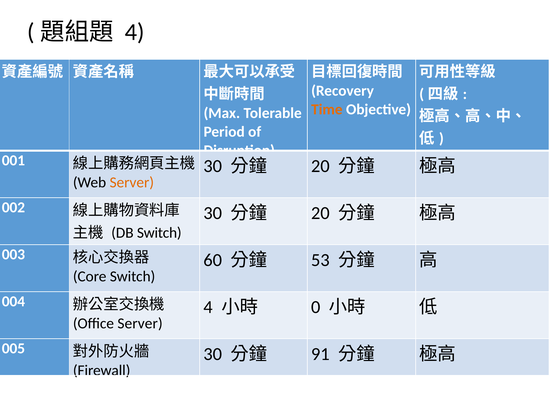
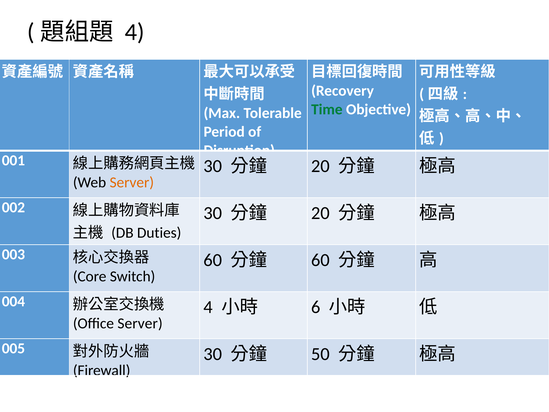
Time colour: orange -> green
DB Switch: Switch -> Duties
53 at (320, 260): 53 -> 60
0: 0 -> 6
91: 91 -> 50
